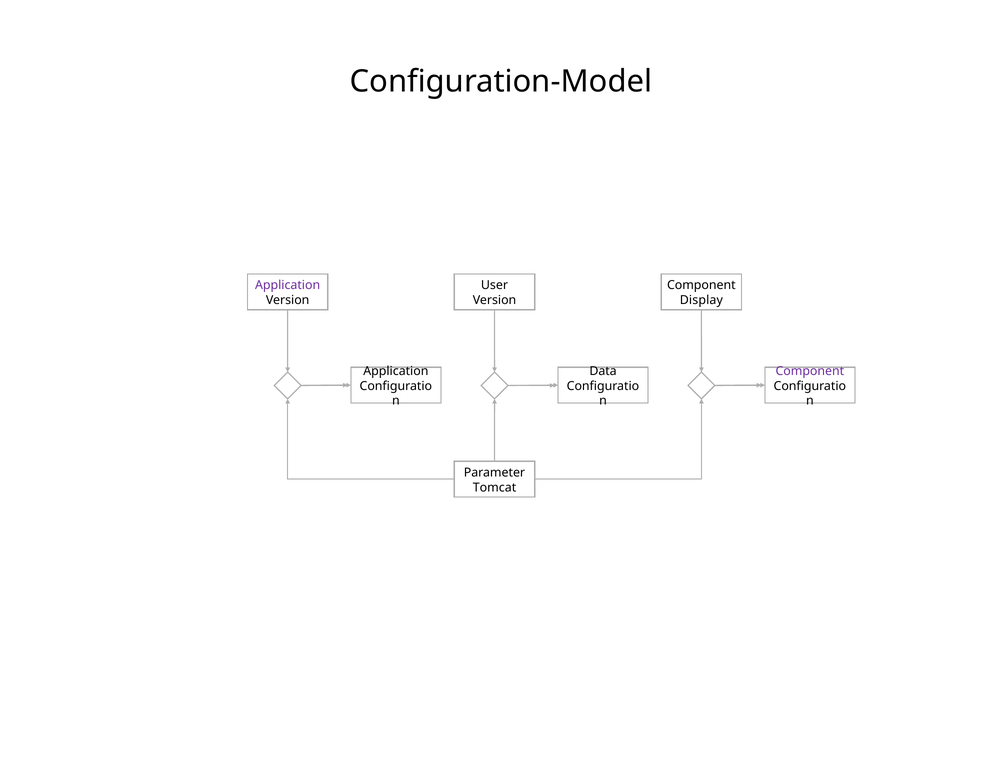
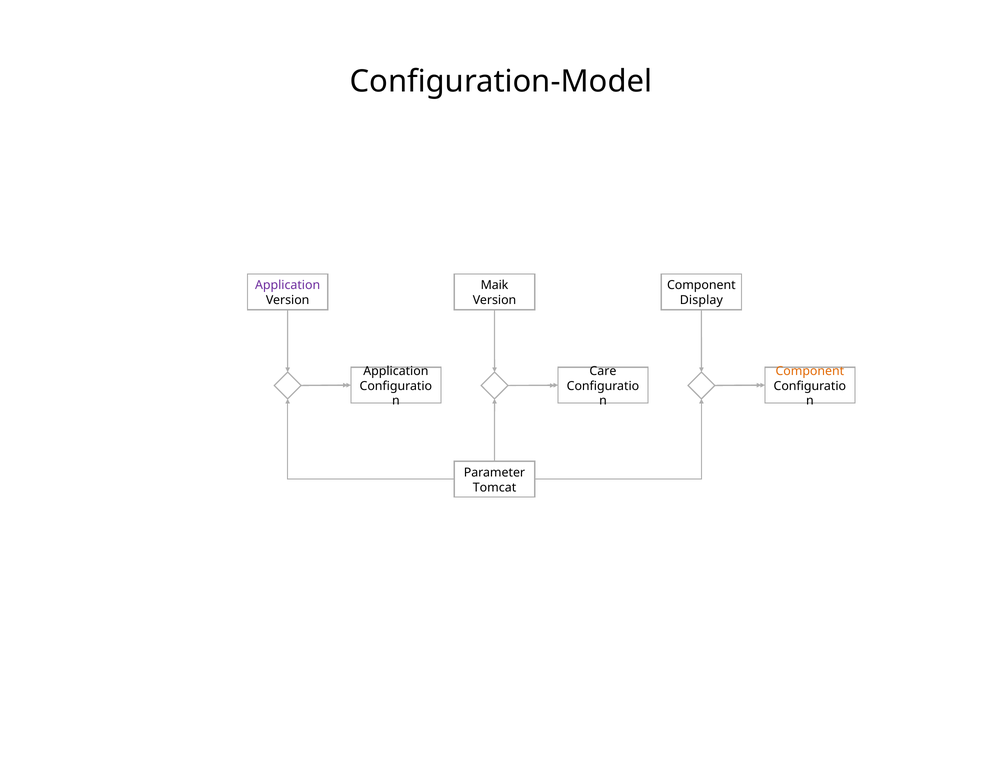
User: User -> Maik
Data: Data -> Care
Component at (810, 371) colour: purple -> orange
